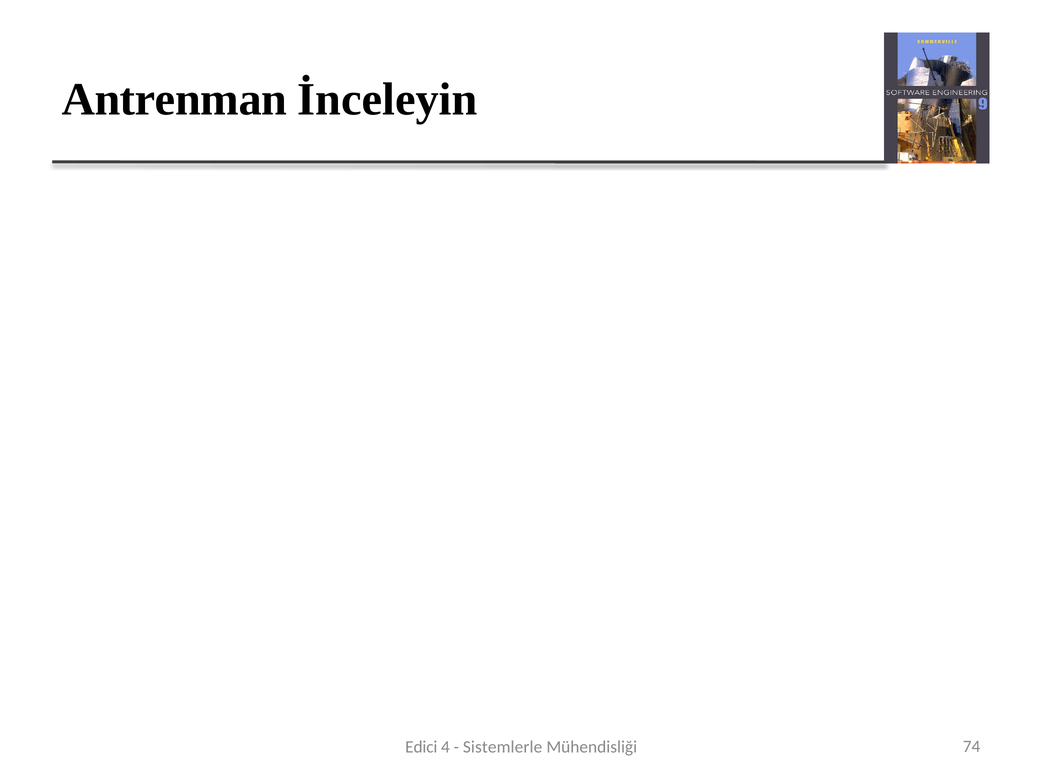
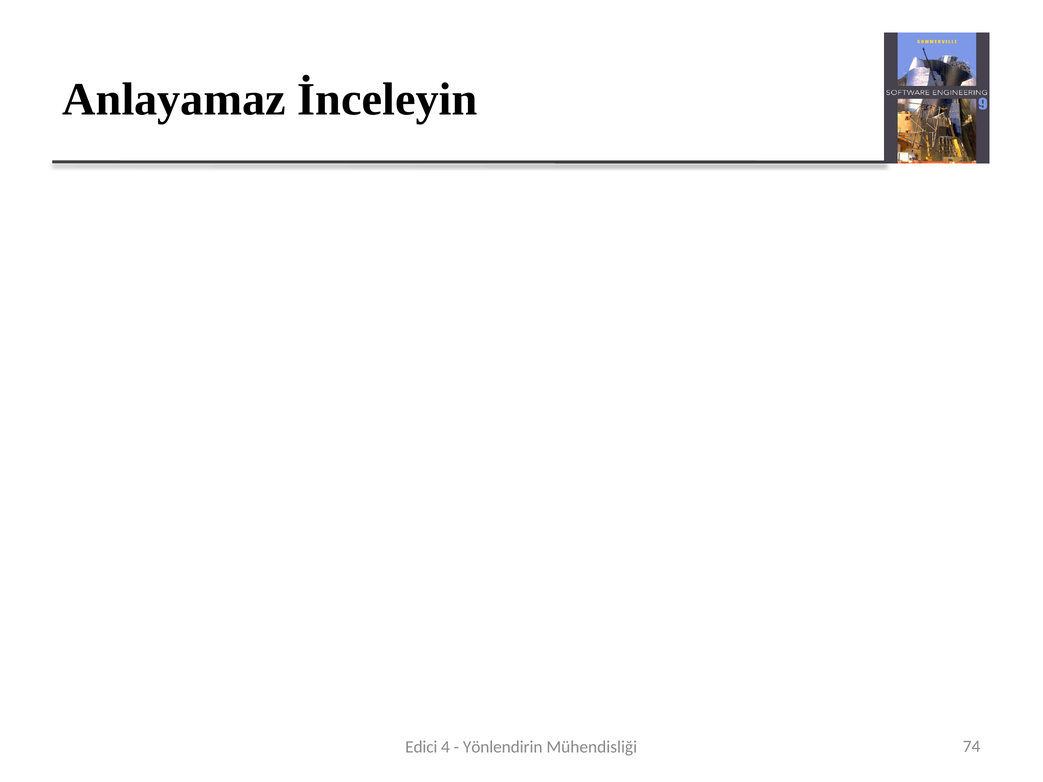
Antrenman: Antrenman -> Anlayamaz
Sistemlerle: Sistemlerle -> Yönlendirin
